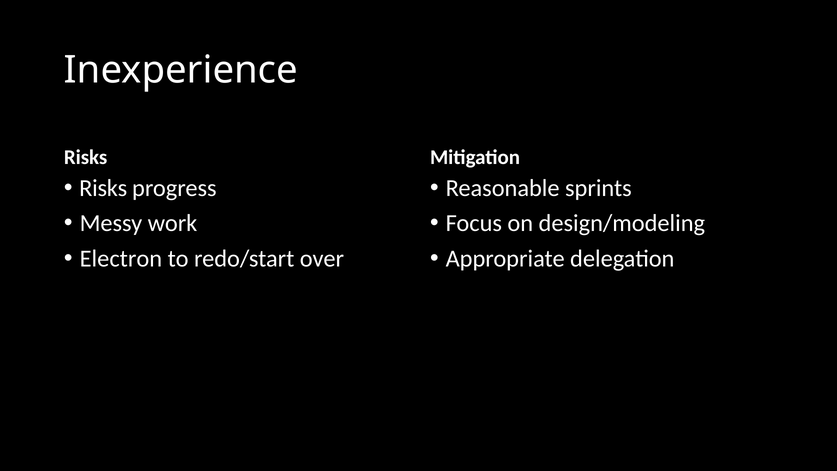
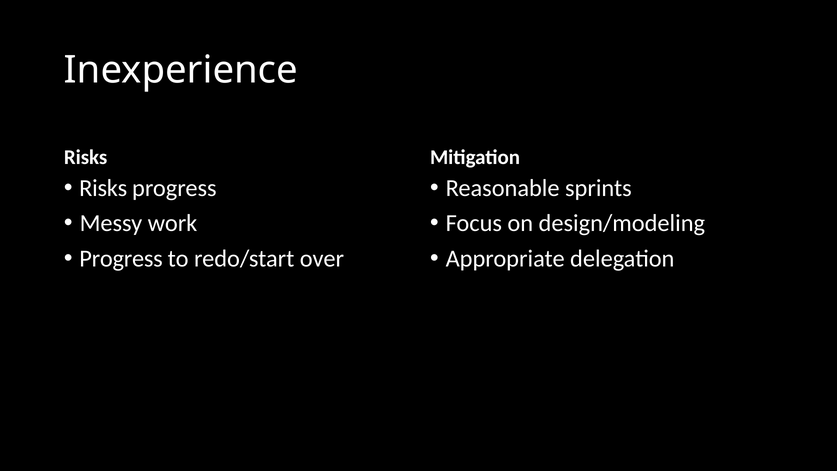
Electron at (121, 258): Electron -> Progress
